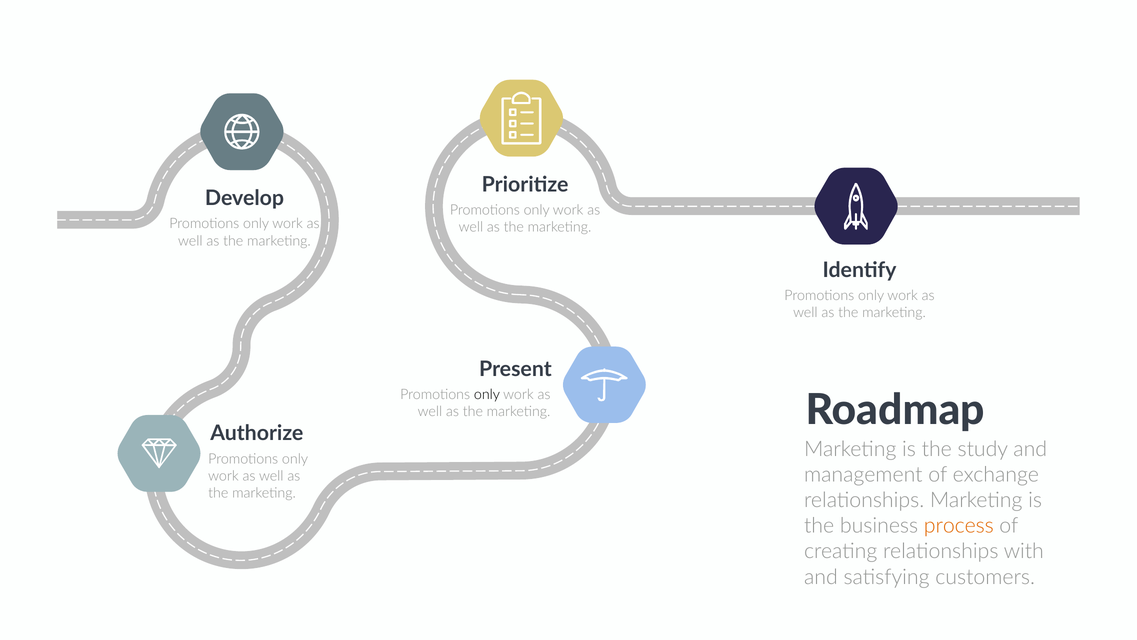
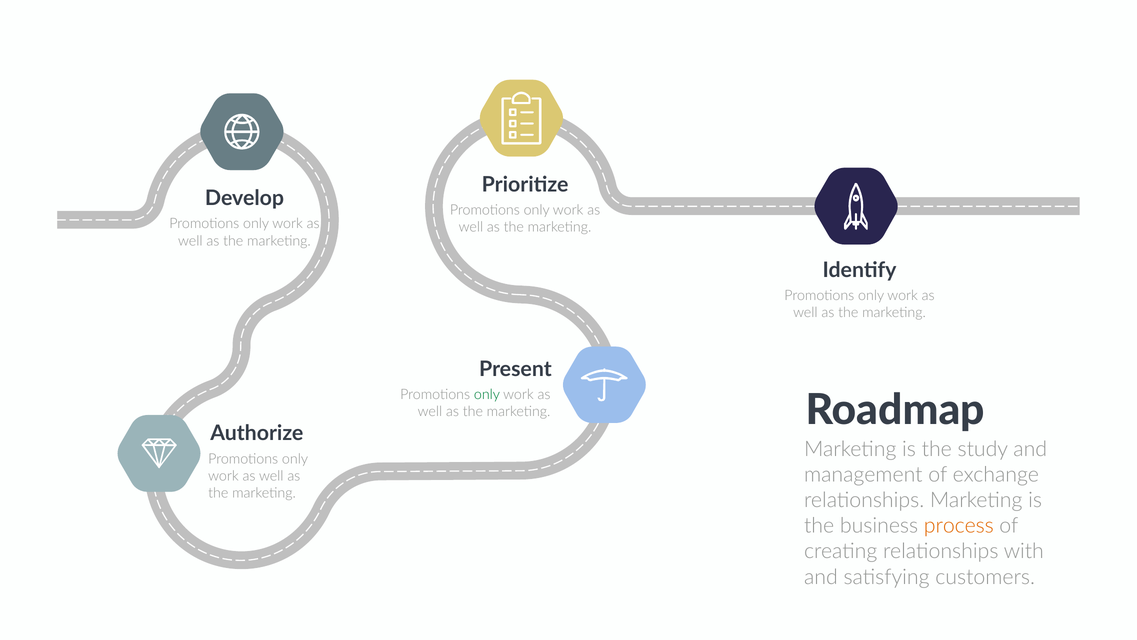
only at (487, 394) colour: black -> green
